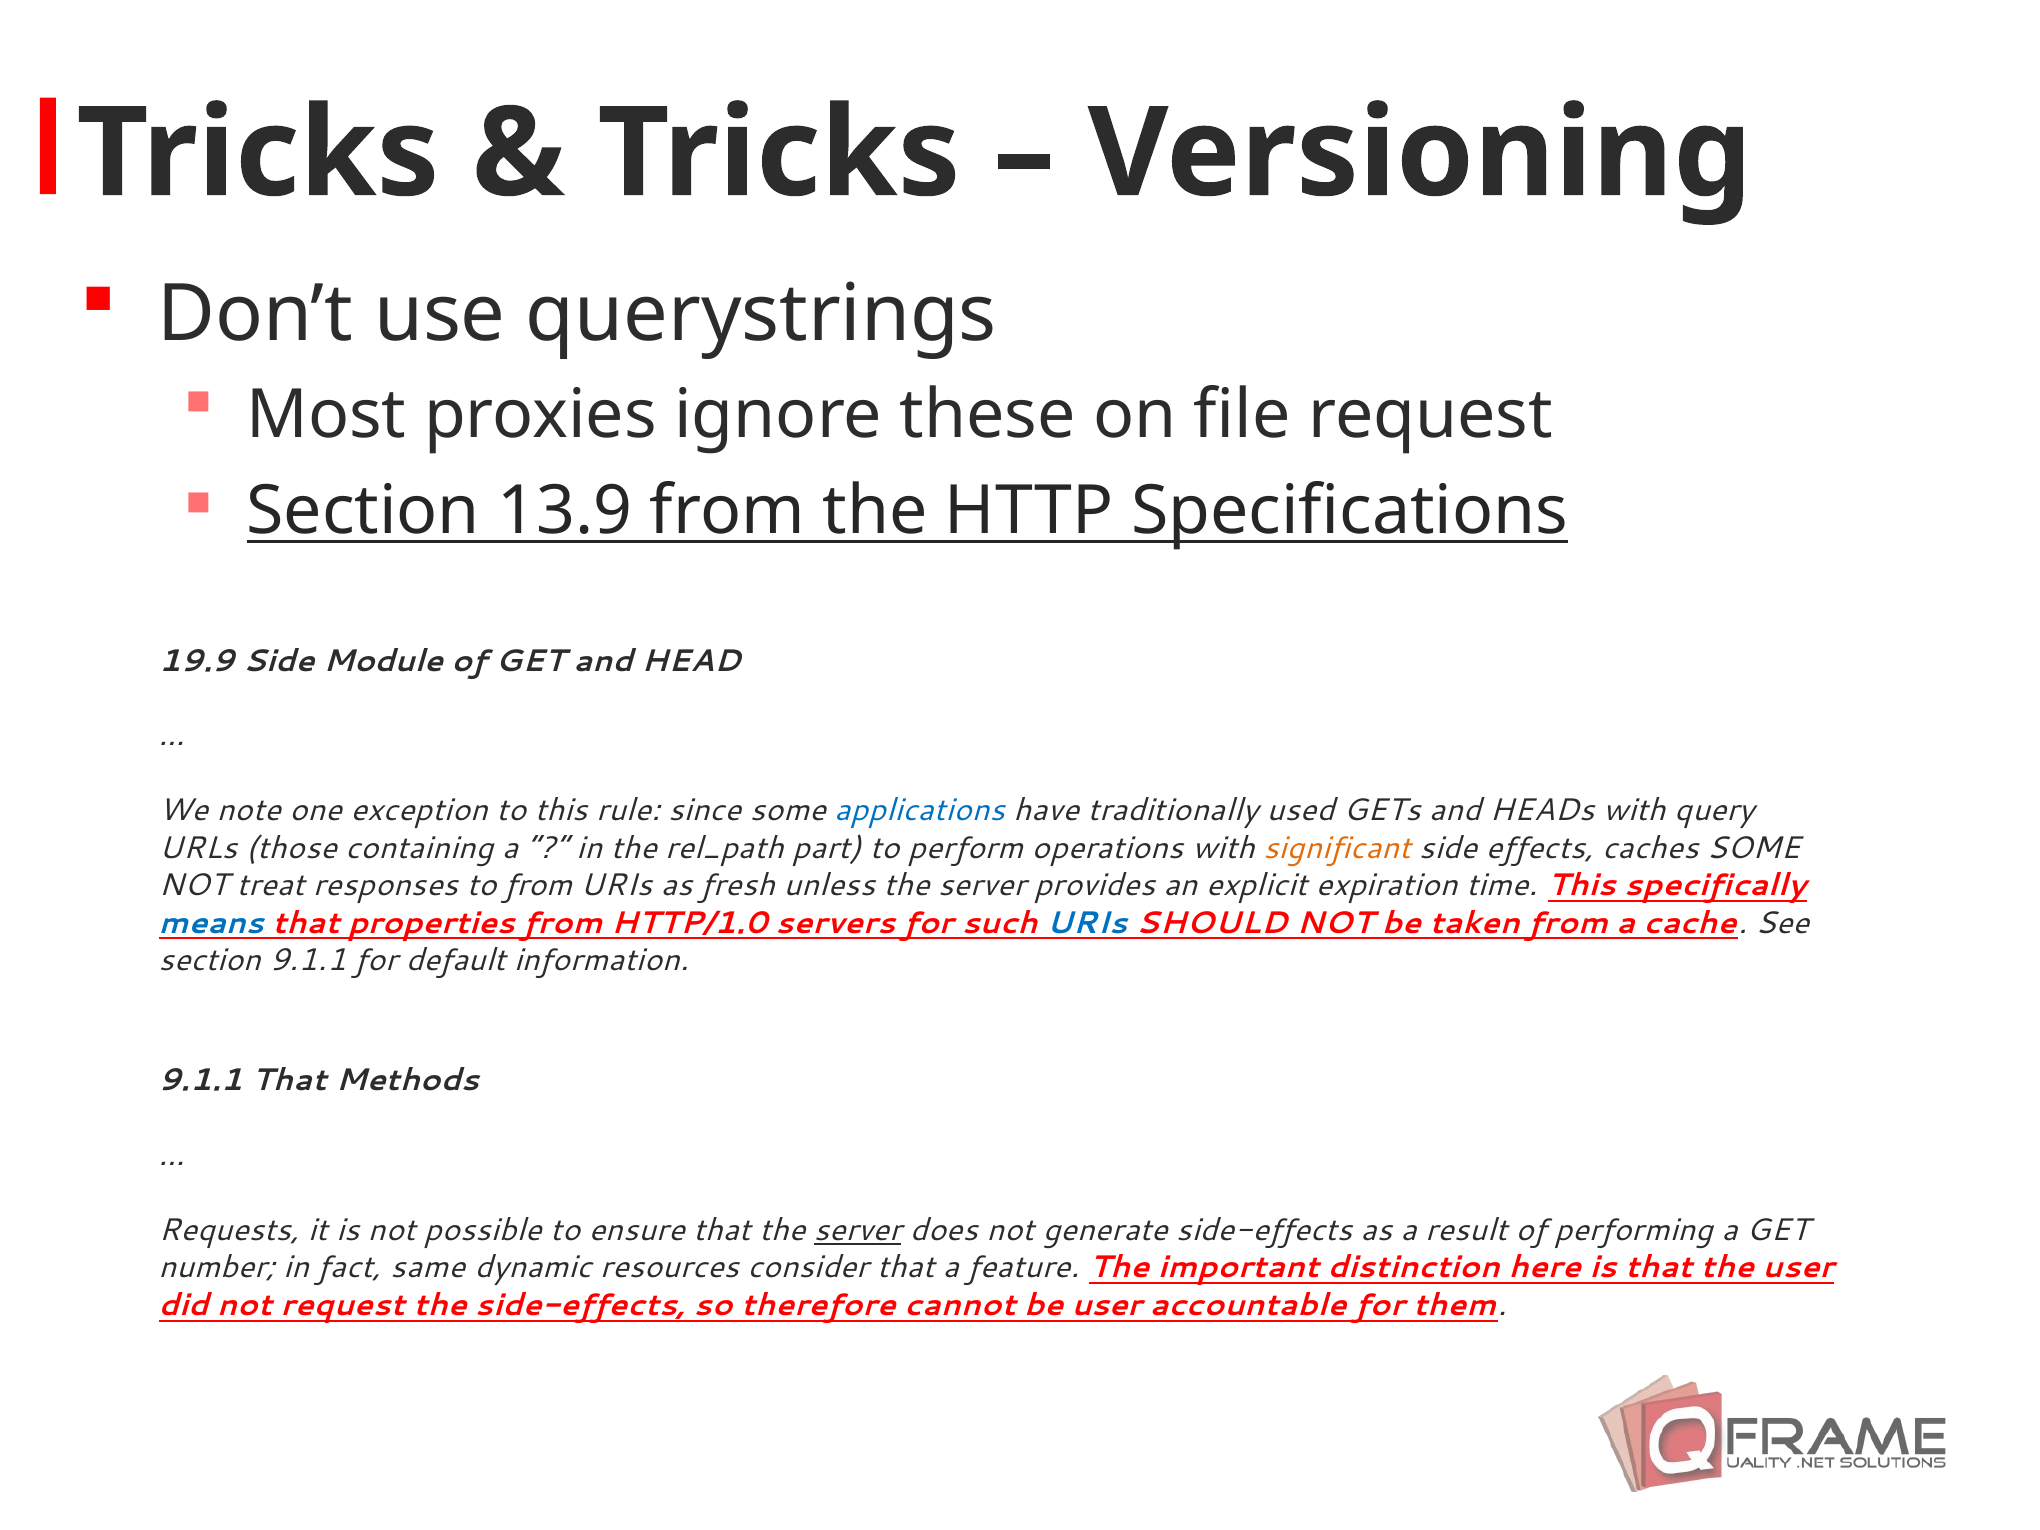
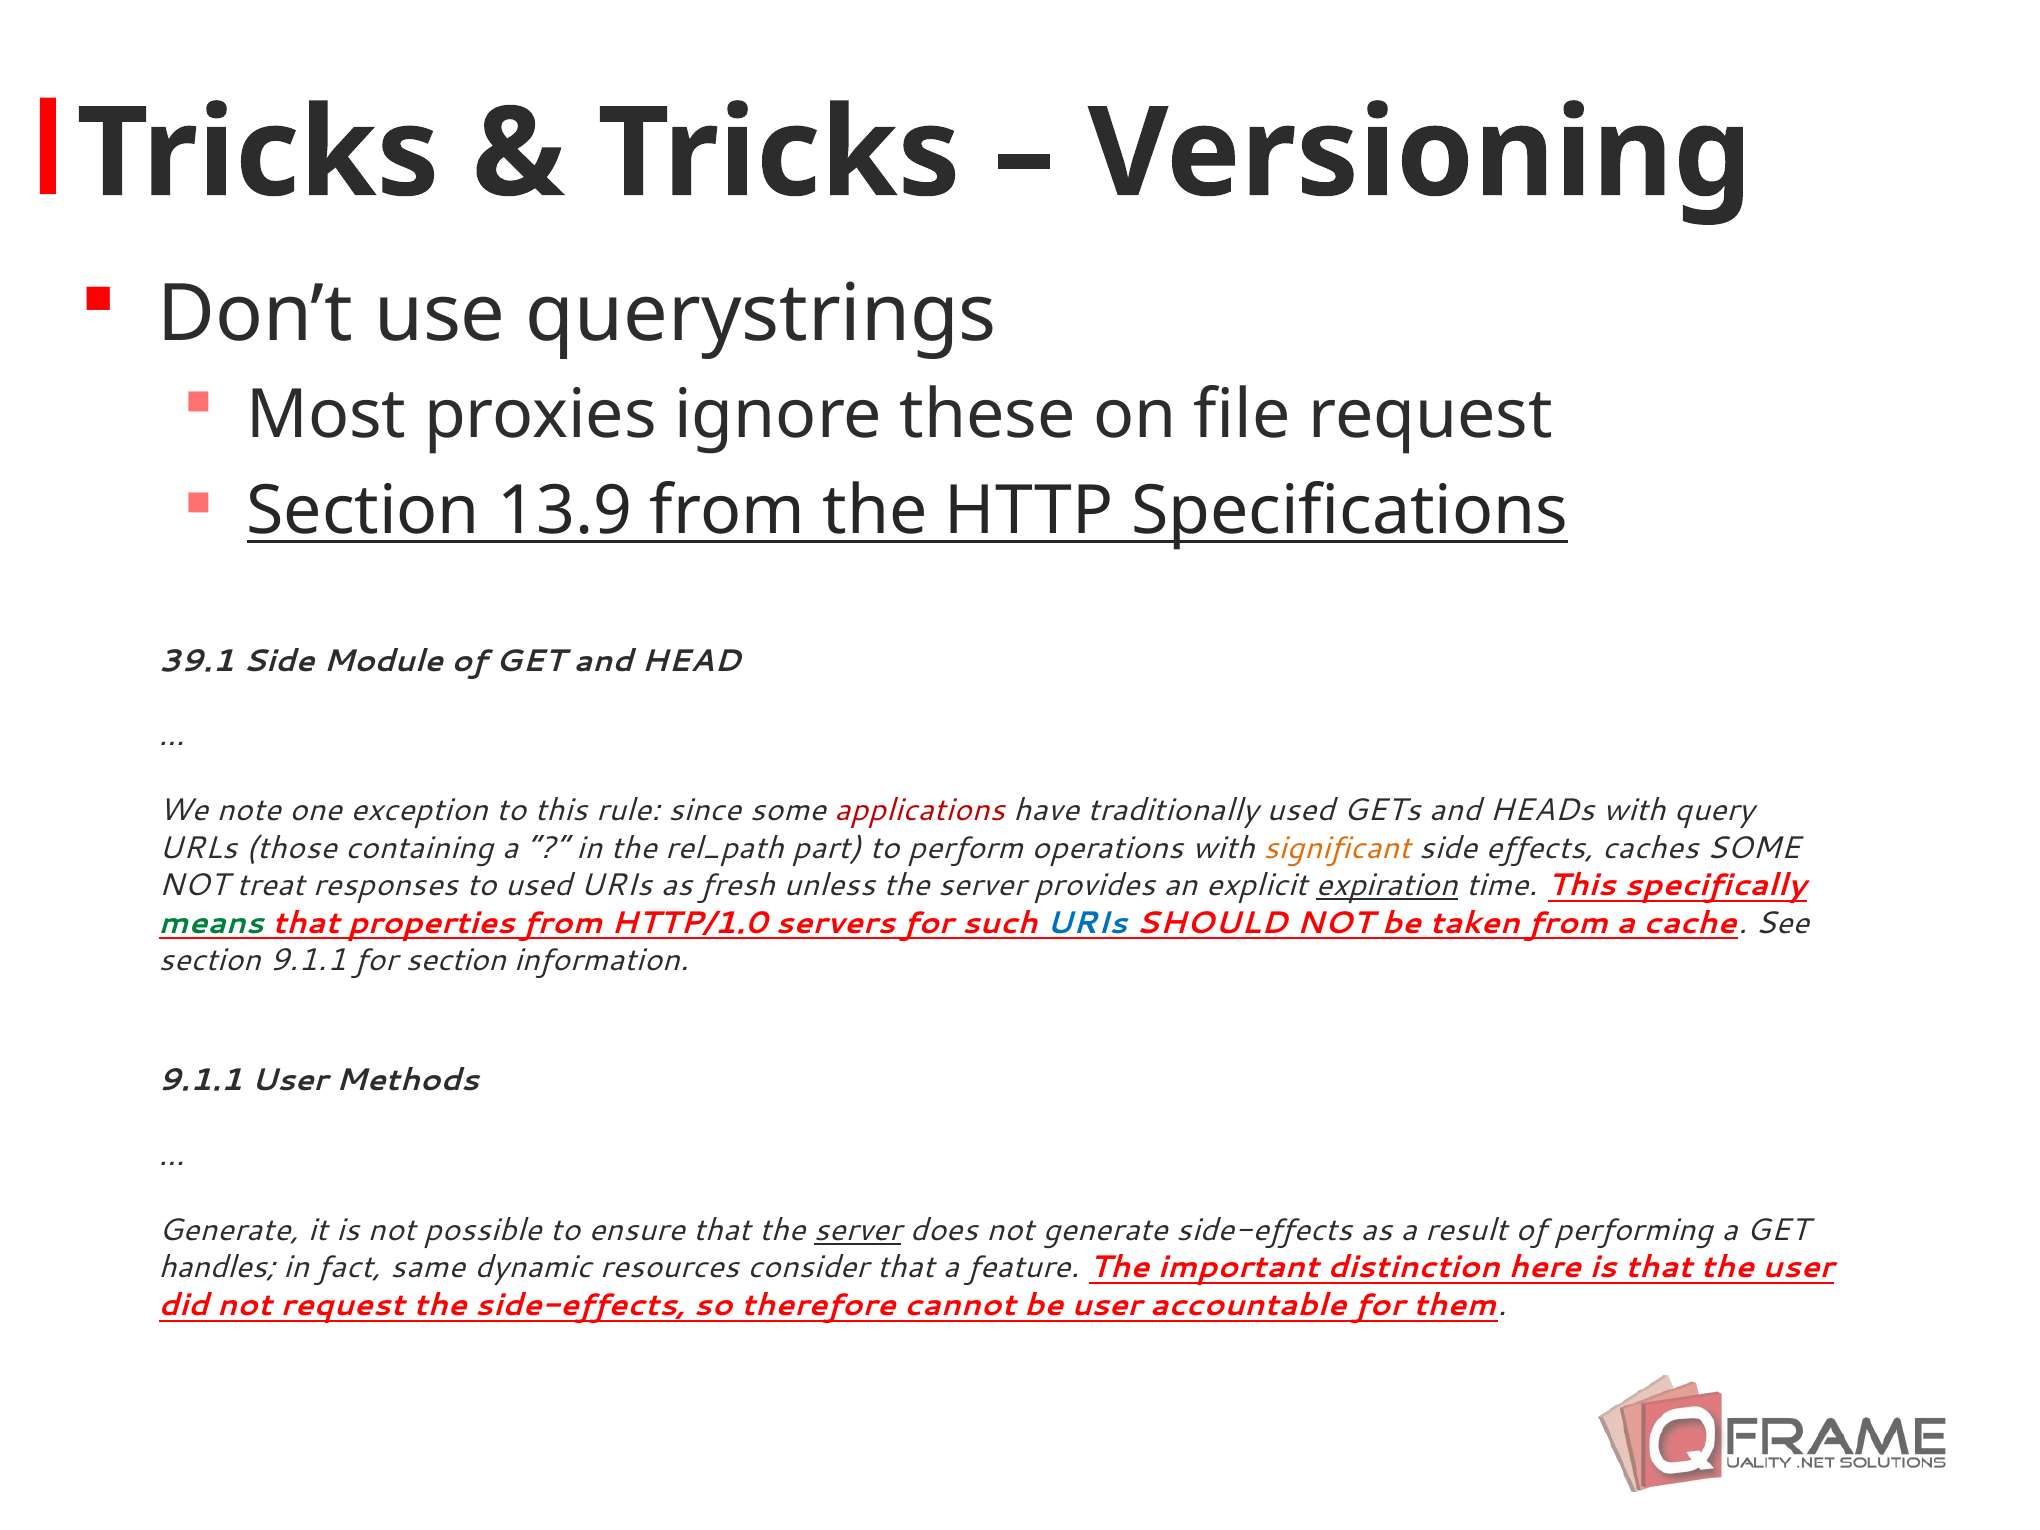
19.9: 19.9 -> 39.1
applications colour: blue -> red
to from: from -> used
expiration underline: none -> present
means colour: blue -> green
for default: default -> section
9.1.1 That: That -> User
Requests at (229, 1230): Requests -> Generate
number: number -> handles
